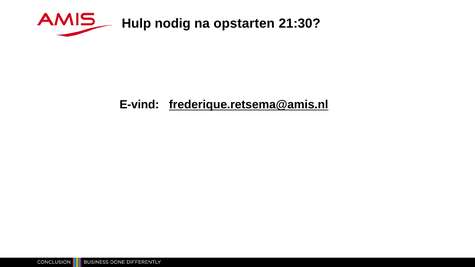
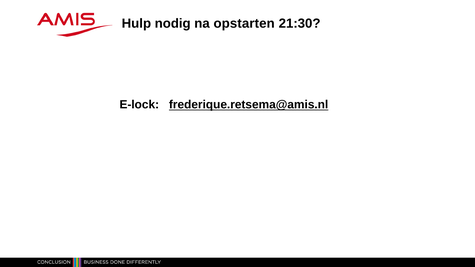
E-vind: E-vind -> E-lock
